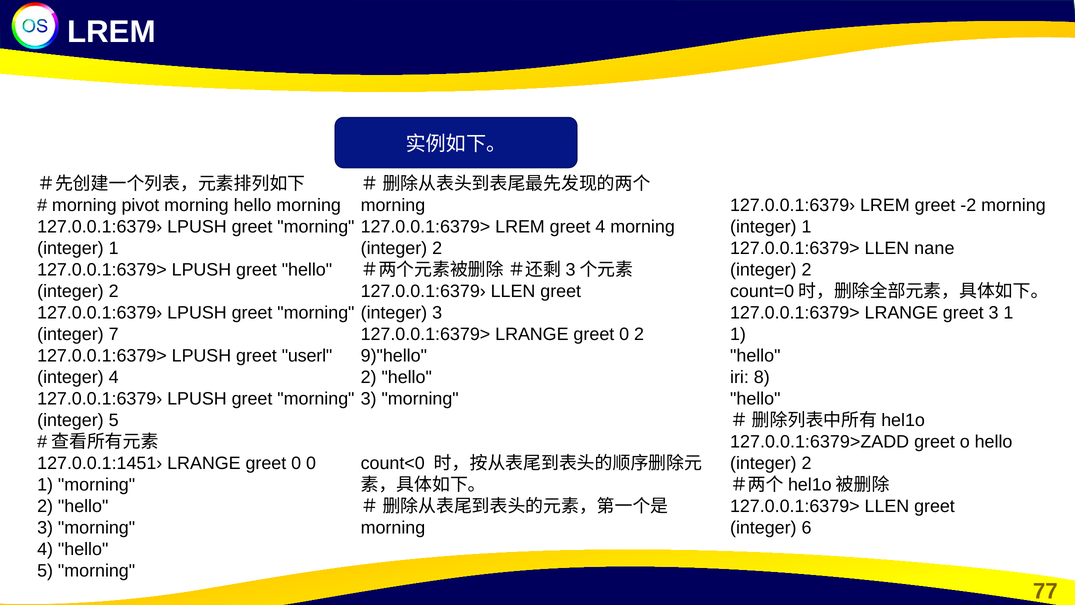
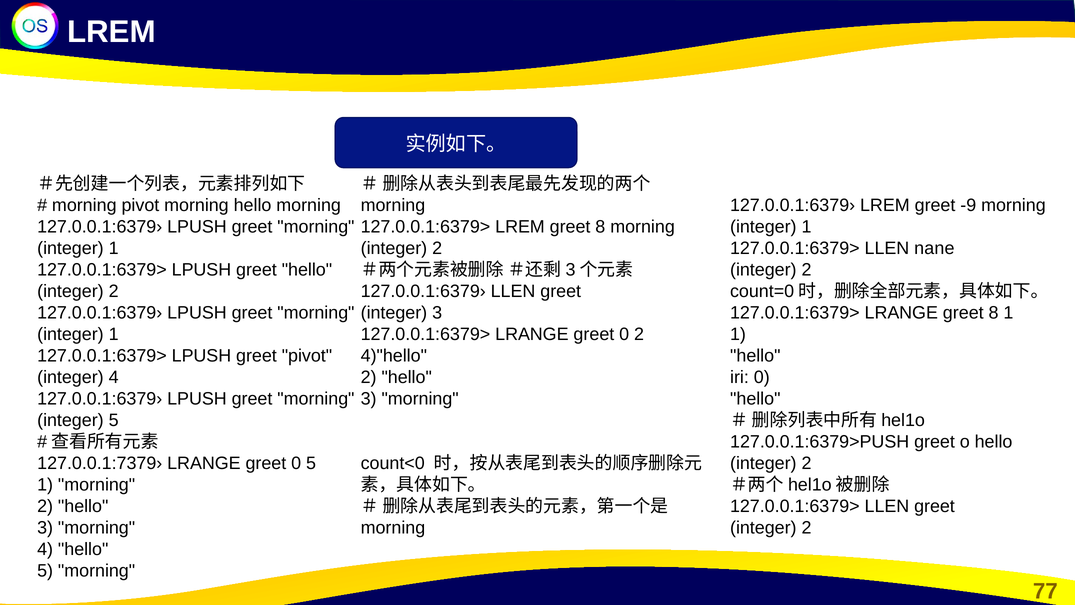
-2: -2 -> -9
LREM greet 4: 4 -> 8
LRANGE greet 3: 3 -> 8
7 at (114, 334): 7 -> 1
greet userl: userl -> pivot
9)"hello: 9)"hello -> 4)"hello
iri 8: 8 -> 0
127.0.0.1:6379>ZADD: 127.0.0.1:6379>ZADD -> 127.0.0.1:6379>PUSH
127.0.0.1:1451›: 127.0.0.1:1451› -> 127.0.0.1:7379›
0 0: 0 -> 5
6 at (807, 527): 6 -> 2
